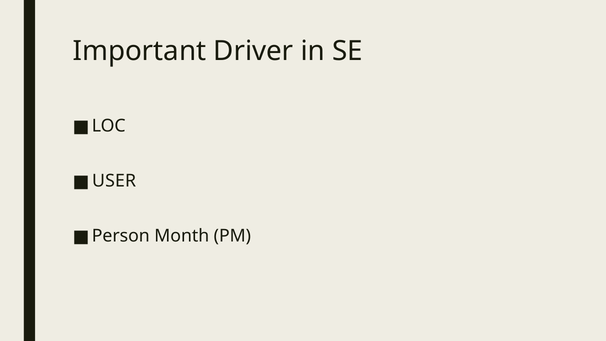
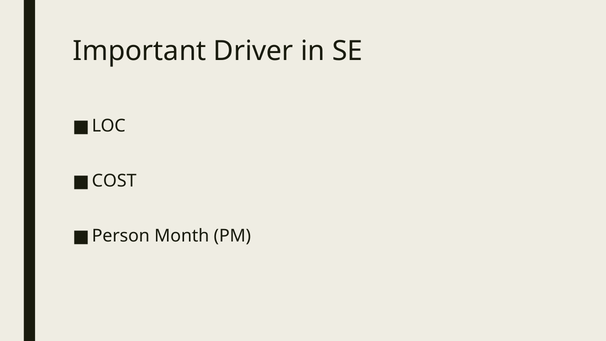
USER: USER -> COST
